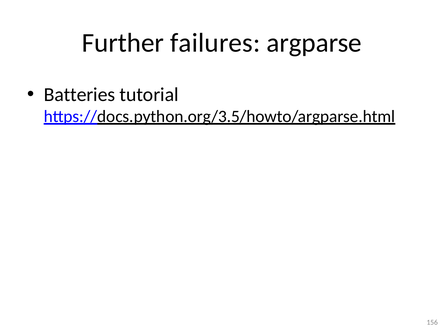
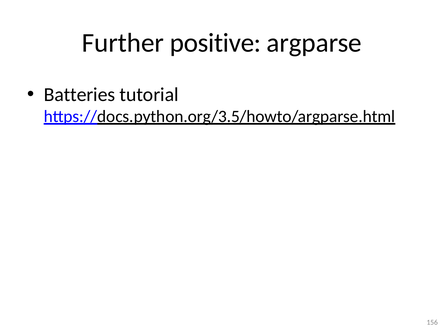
failures: failures -> positive
